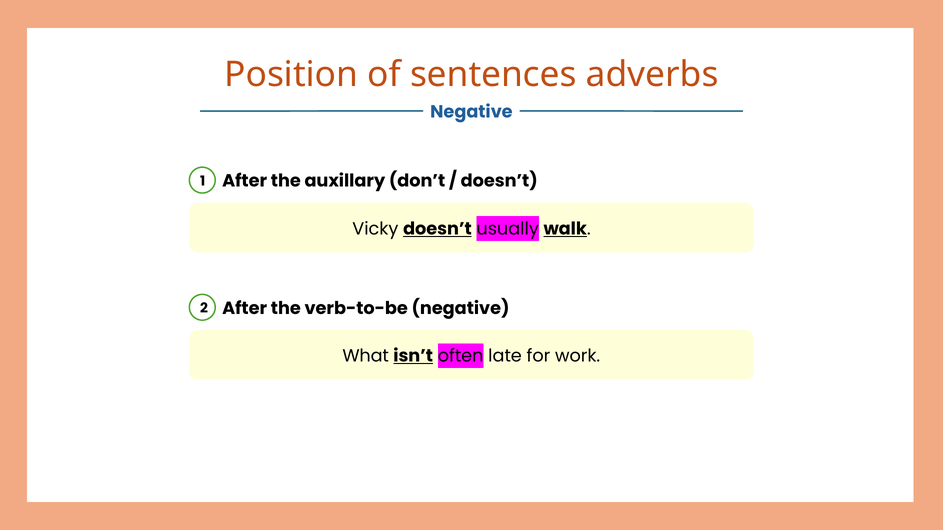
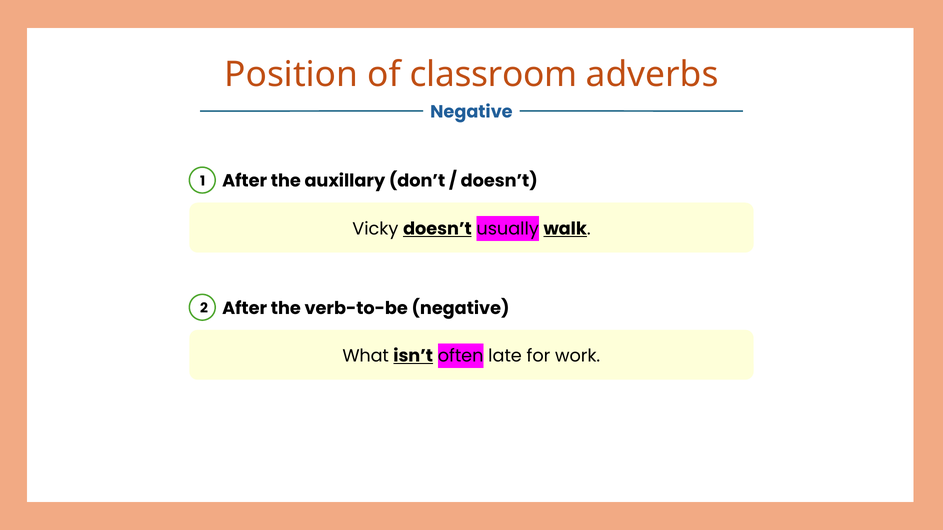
sentences: sentences -> classroom
